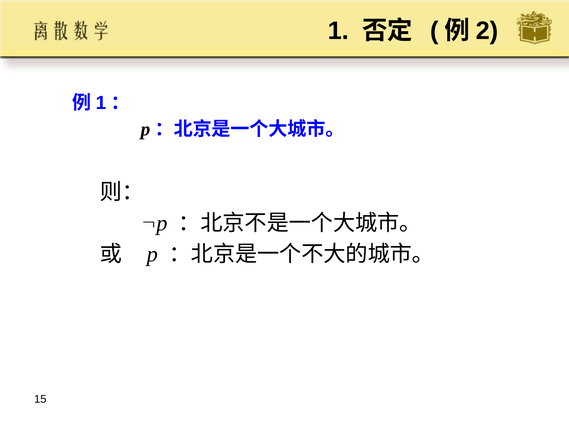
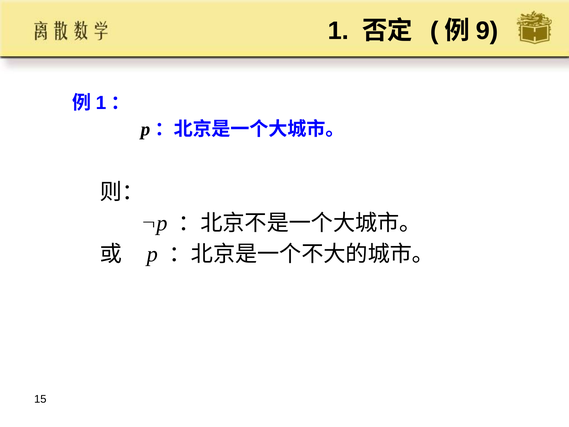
2: 2 -> 9
